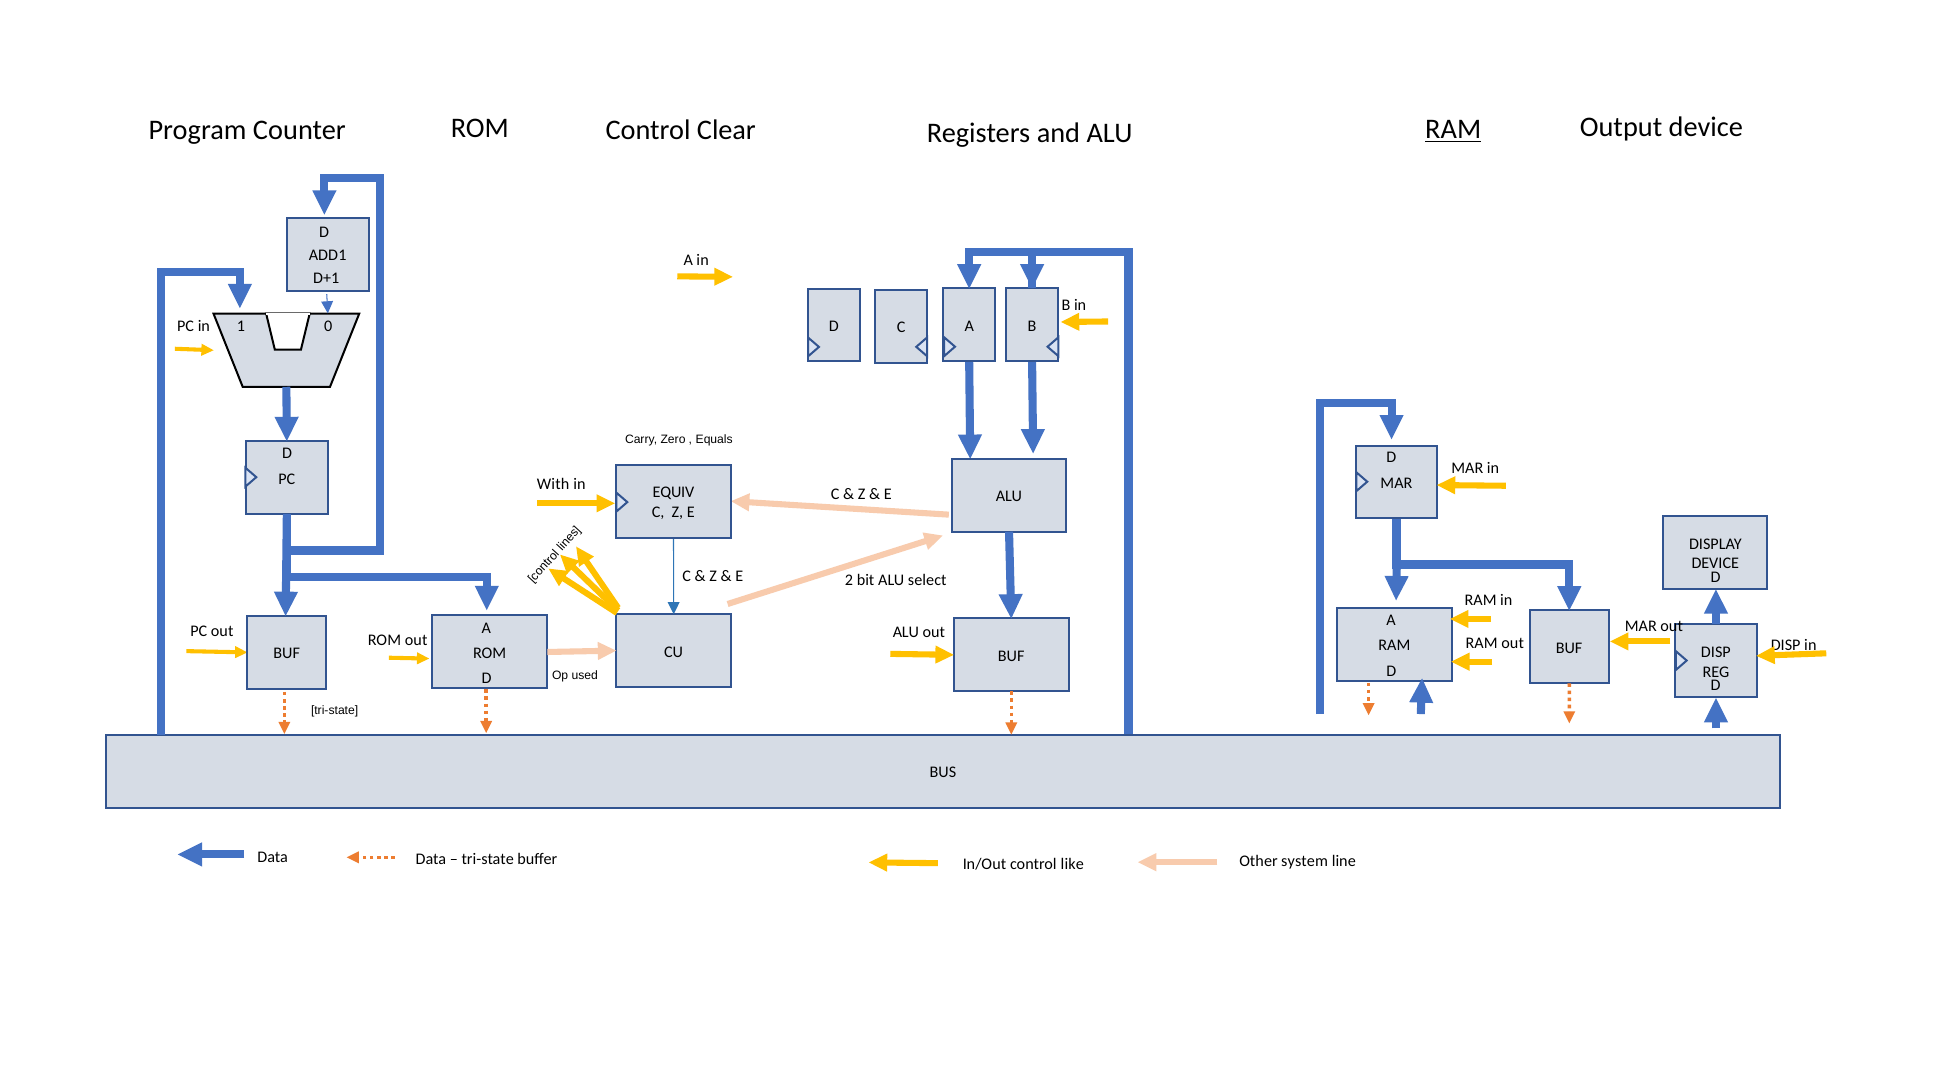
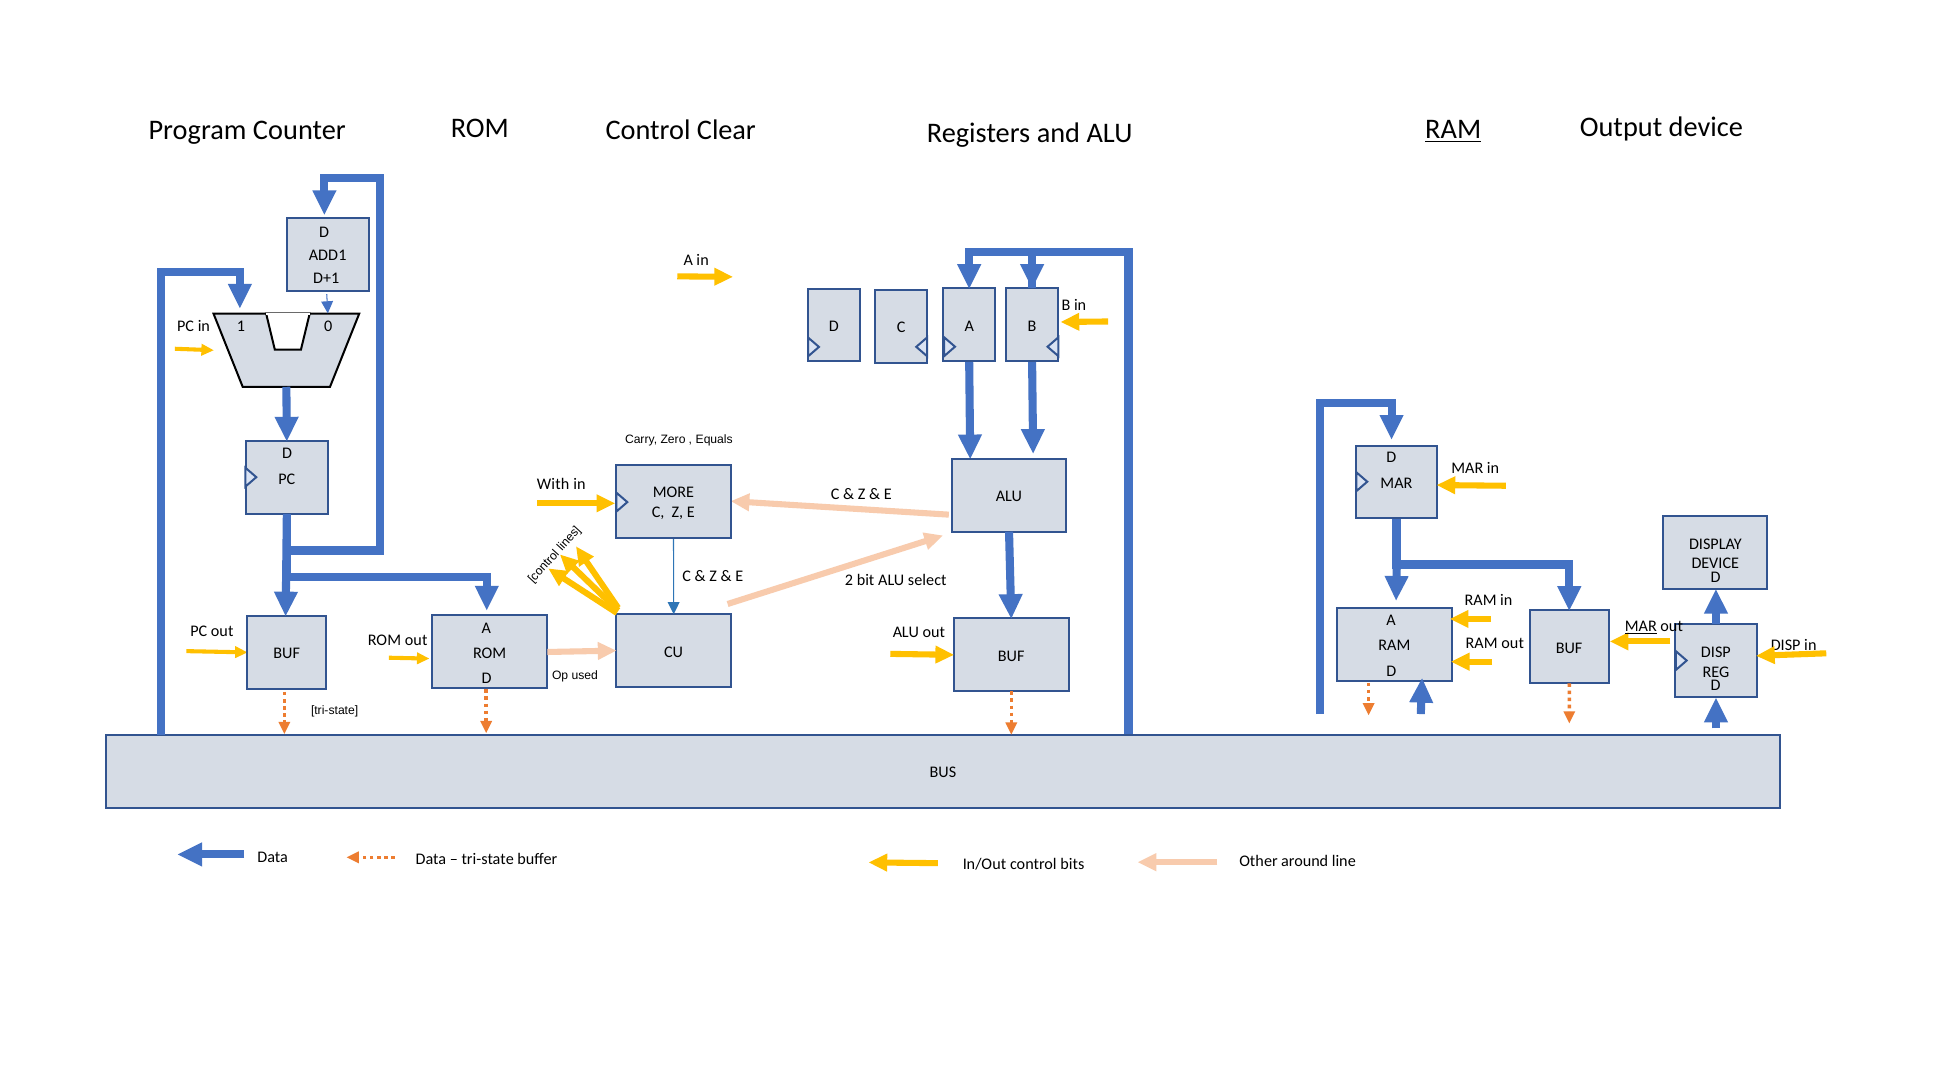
EQUIV: EQUIV -> MORE
MAR at (1641, 626) underline: none -> present
system: system -> around
like: like -> bits
